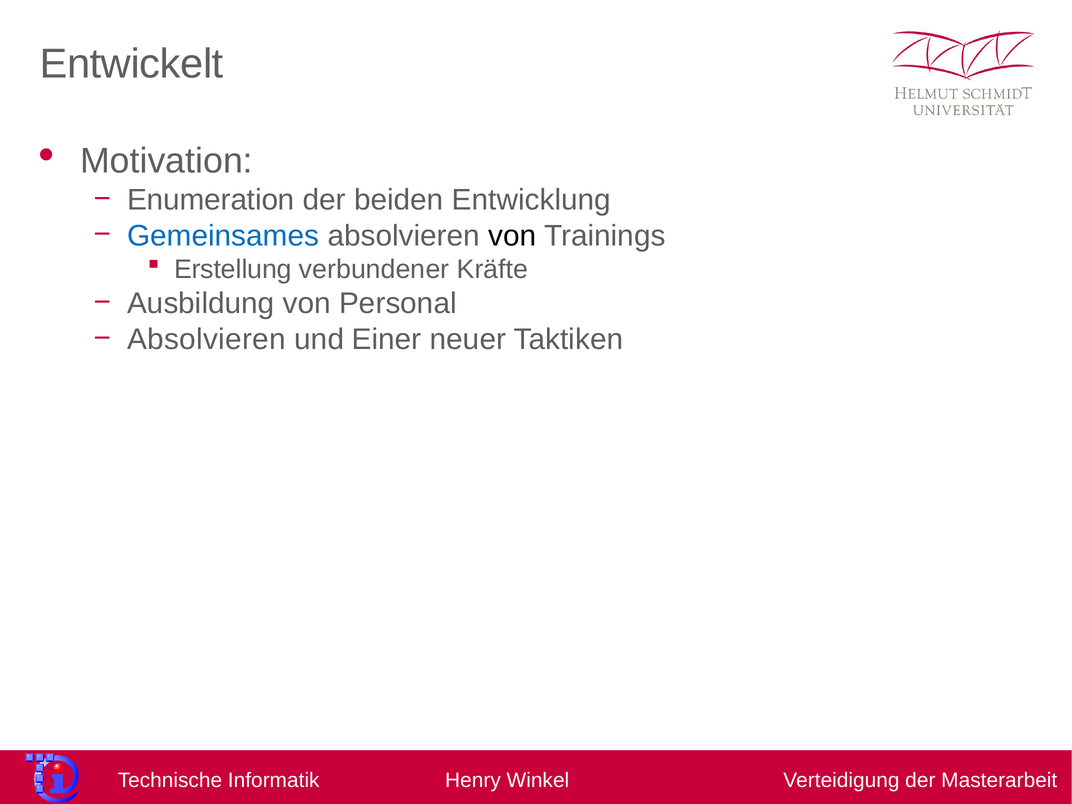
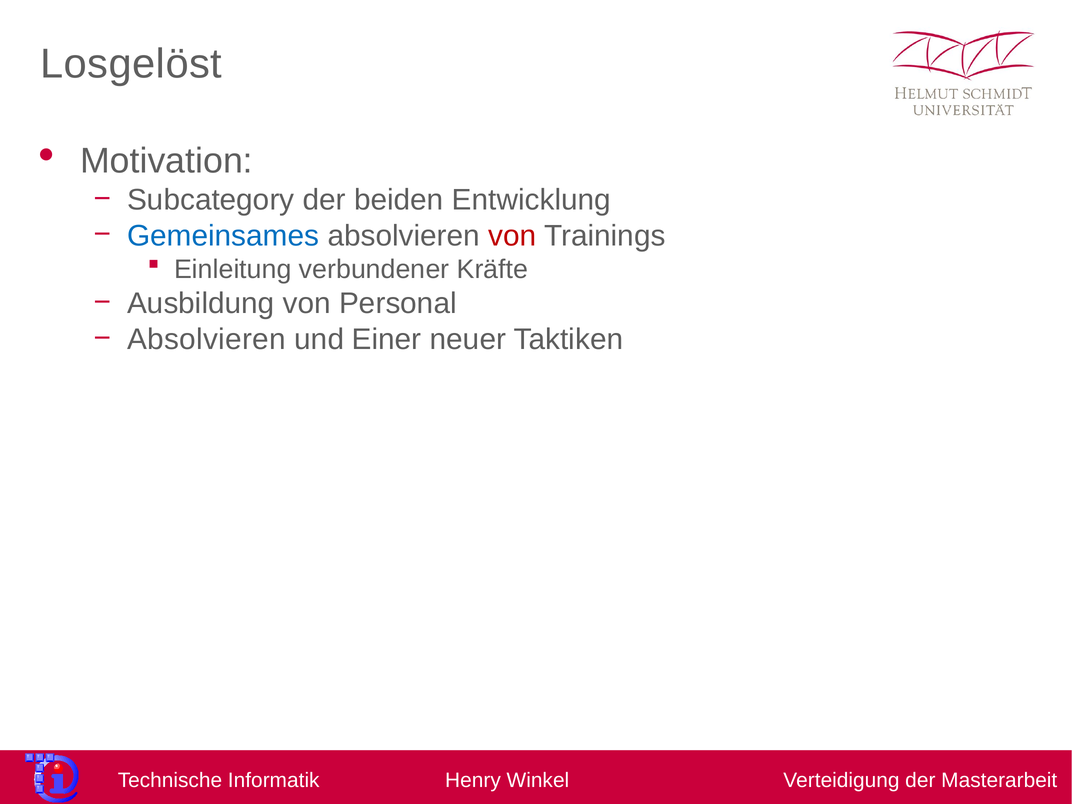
Entwickelt: Entwickelt -> Losgelöst
Enumeration: Enumeration -> Subcategory
von at (512, 236) colour: black -> red
Erstellung: Erstellung -> Einleitung
